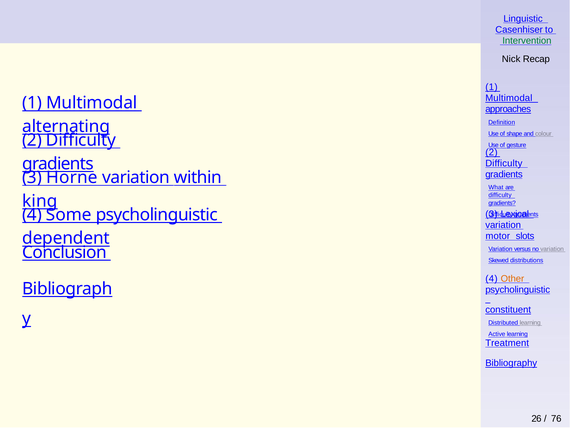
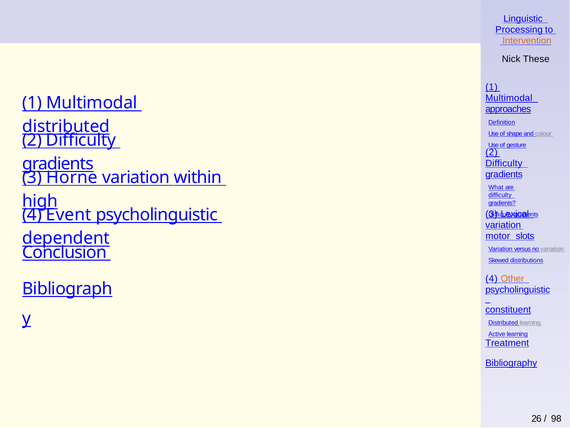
Casenhiser: Casenhiser -> Processing
Intervention colour: green -> orange
Recap: Recap -> These
alternating at (66, 126): alternating -> distributed
king: king -> high
Some: Some -> Event
76: 76 -> 98
